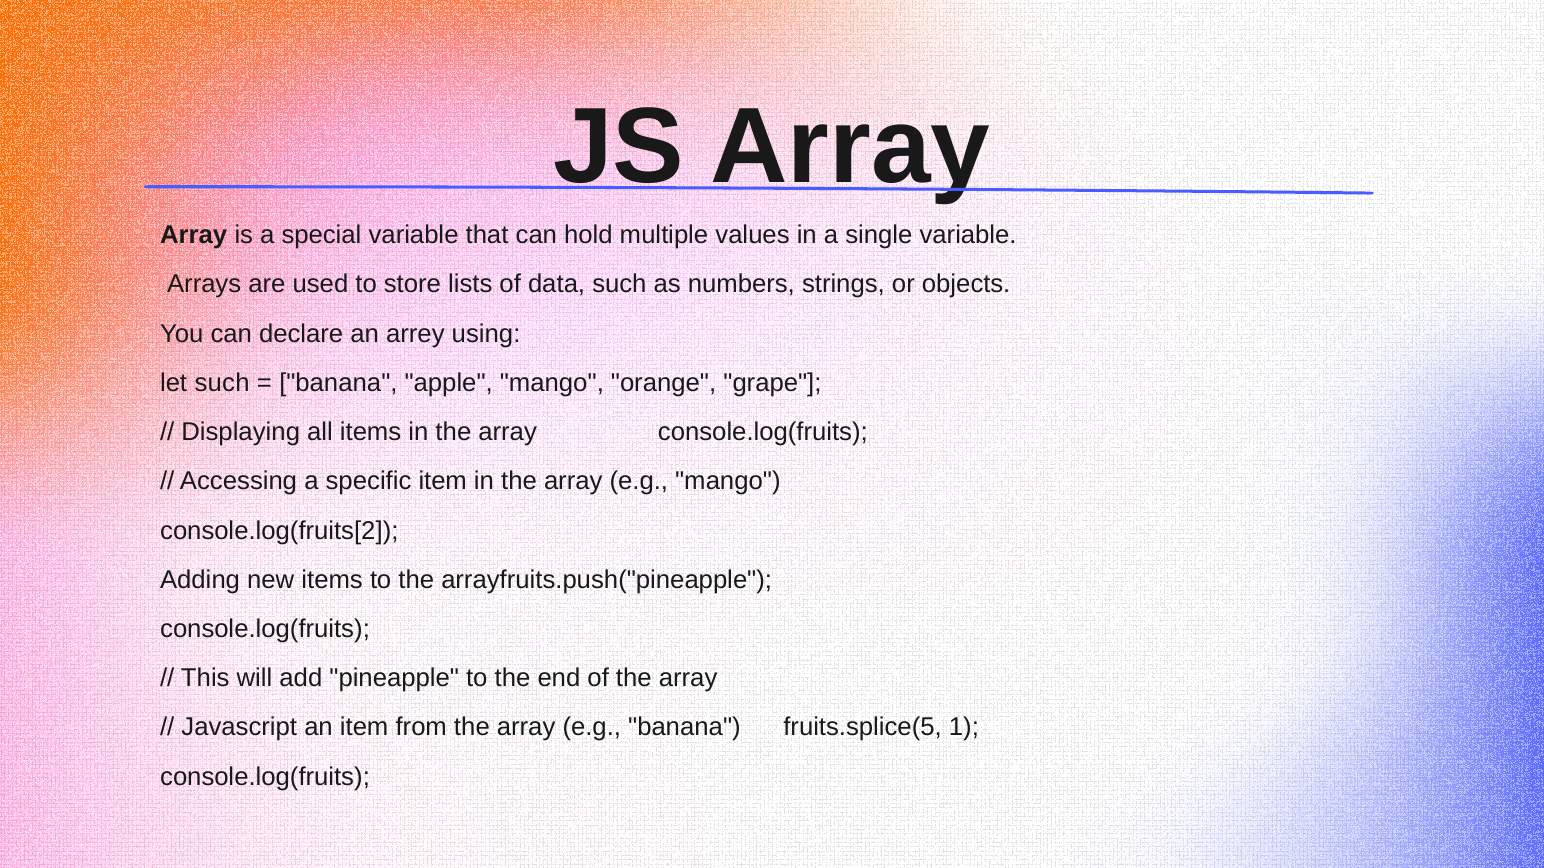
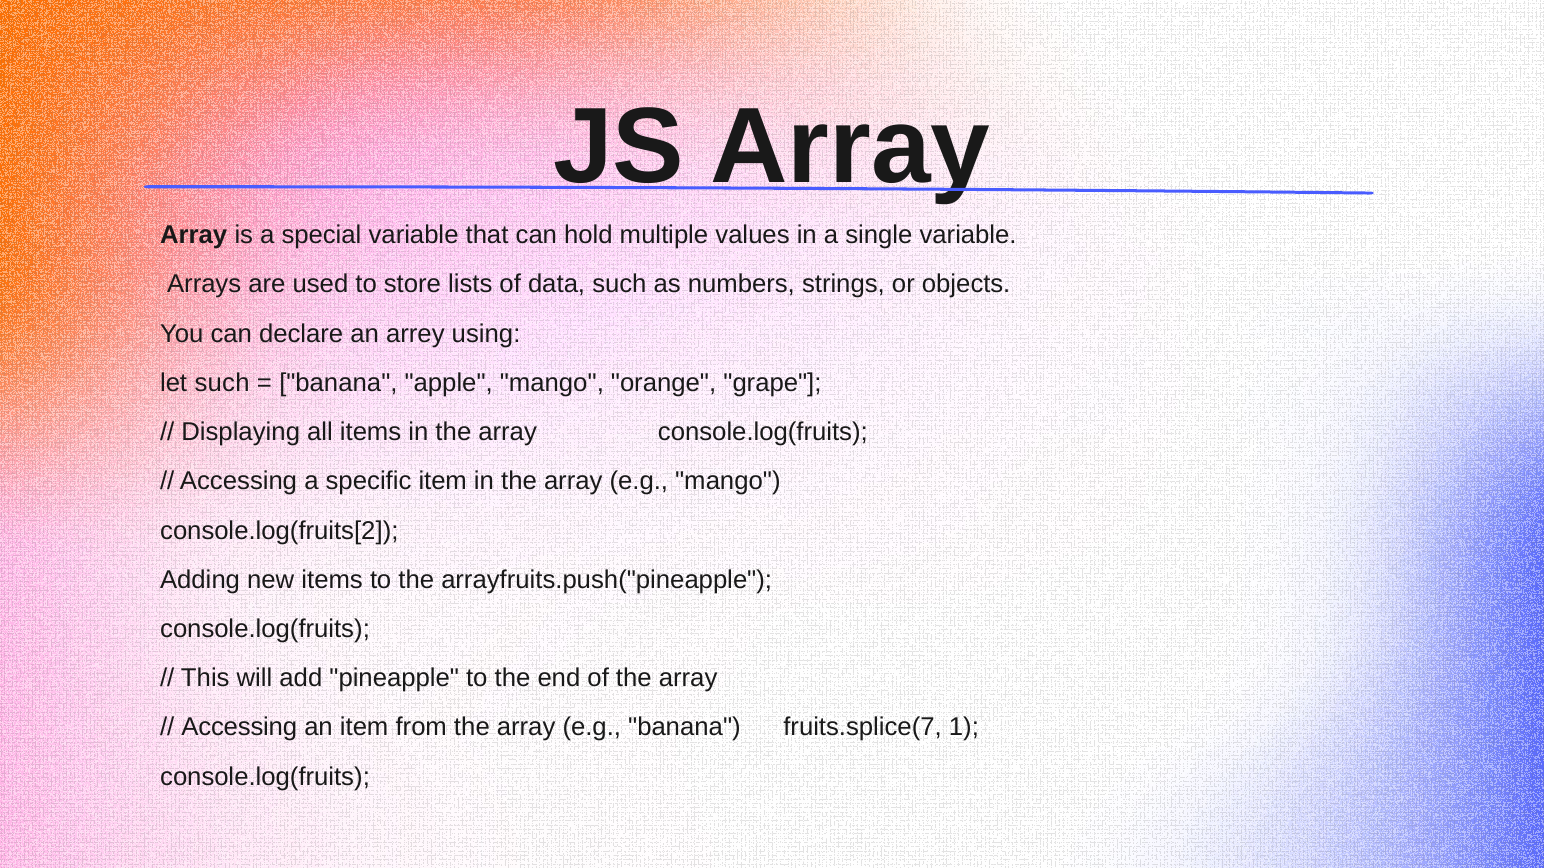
Javascript at (239, 728): Javascript -> Accessing
fruits.splice(5: fruits.splice(5 -> fruits.splice(7
